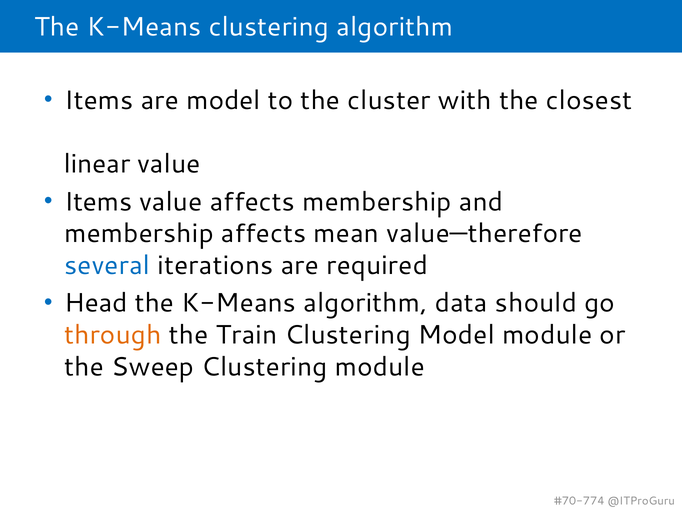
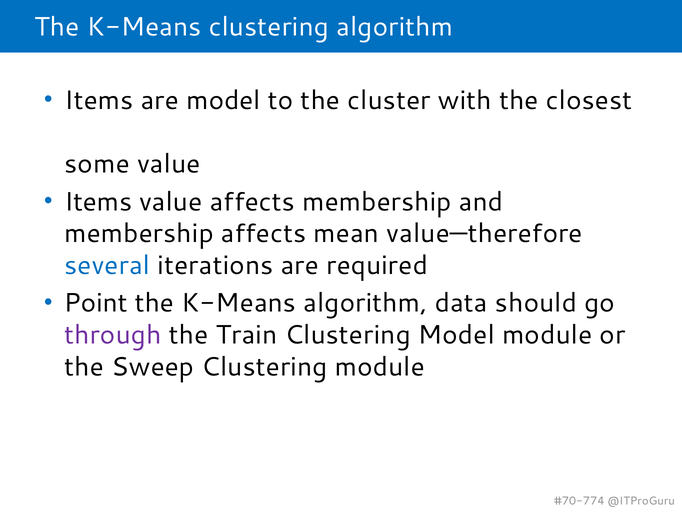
linear: linear -> some
Head: Head -> Point
through colour: orange -> purple
